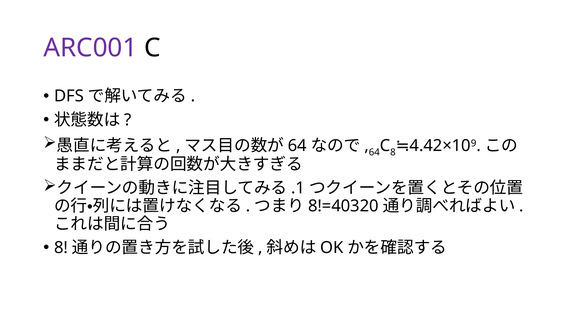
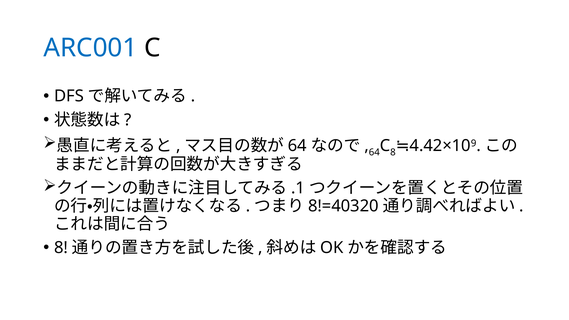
ARC001 colour: purple -> blue
